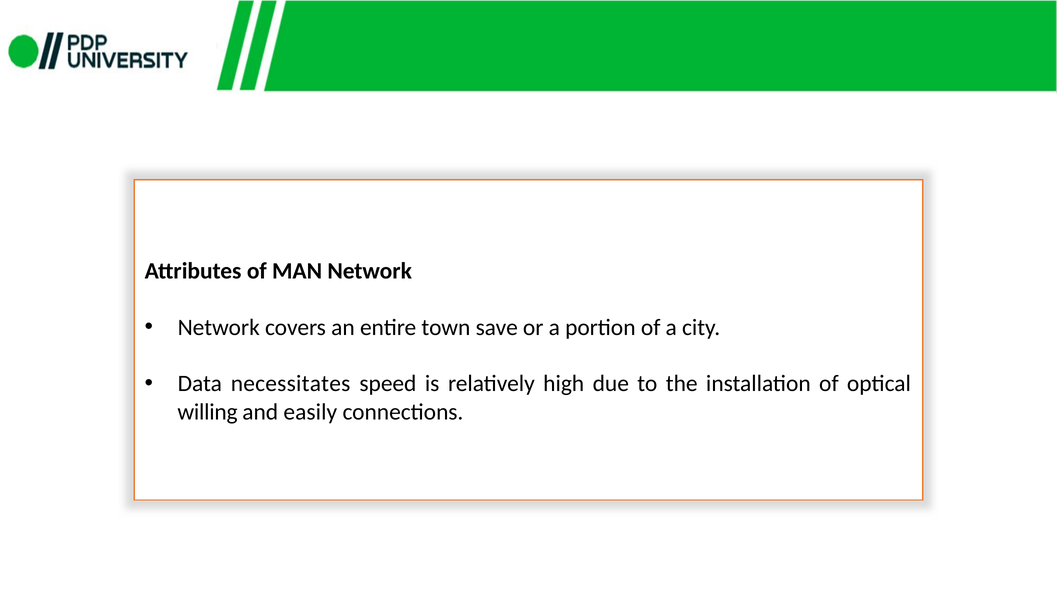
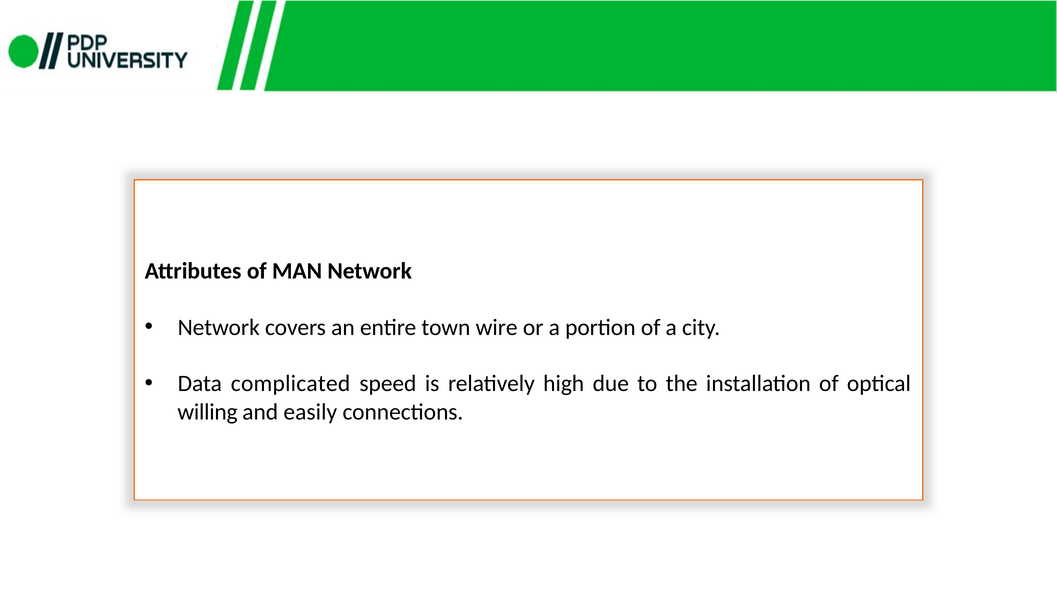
save: save -> wire
necessitates: necessitates -> complicated
